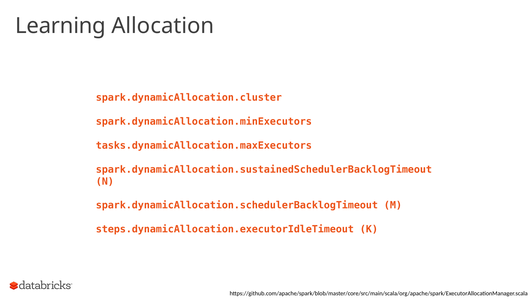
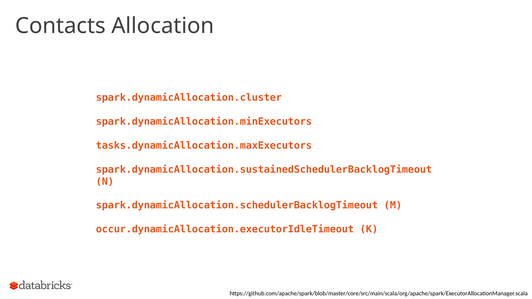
Learning: Learning -> Contacts
steps.dynamicAllocation.executorIdleTimeout: steps.dynamicAllocation.executorIdleTimeout -> occur.dynamicAllocation.executorIdleTimeout
